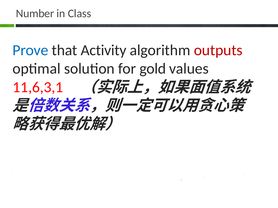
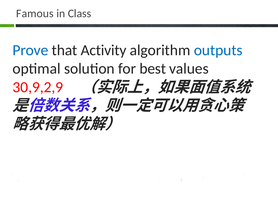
Number: Number -> Famous
outputs colour: red -> blue
gold: gold -> best
11,6,3,1: 11,6,3,1 -> 30,9,2,9
